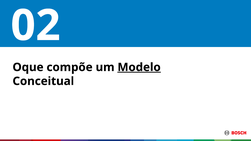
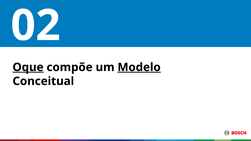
Oque underline: none -> present
